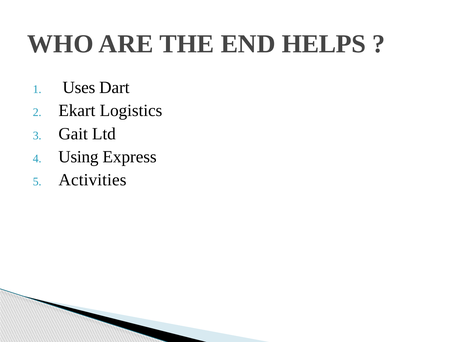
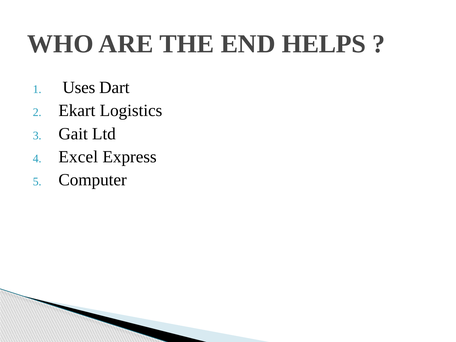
Using: Using -> Excel
Activities: Activities -> Computer
